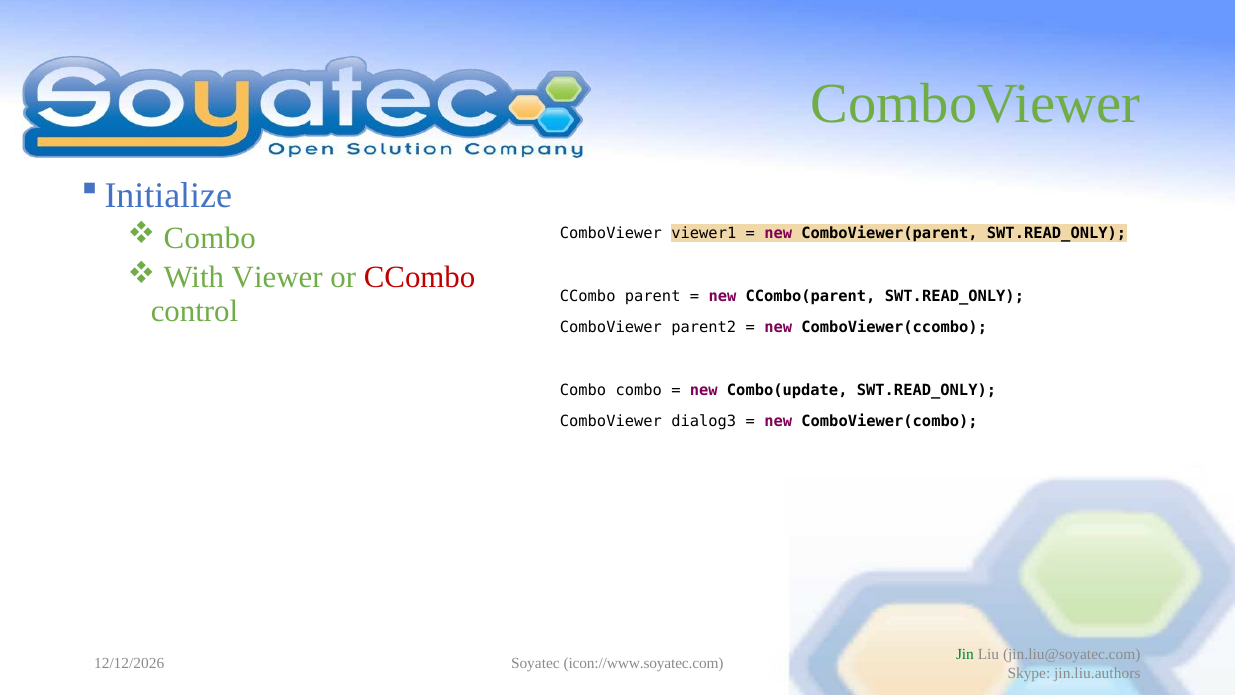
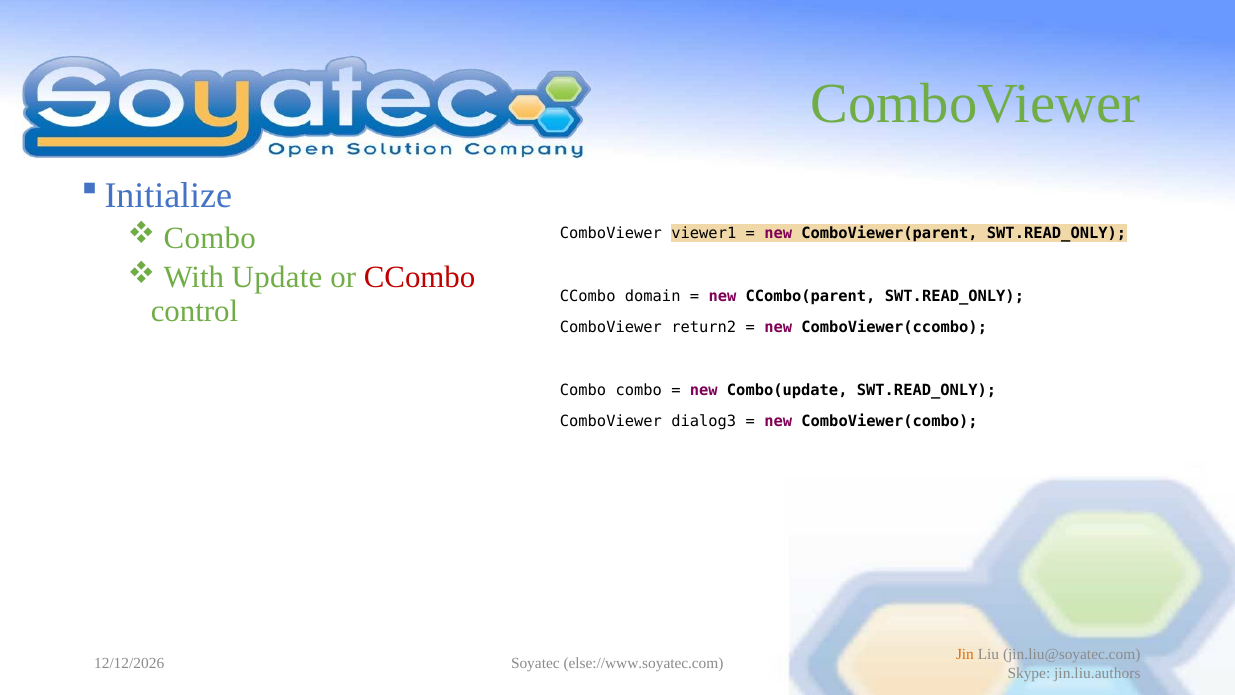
Viewer: Viewer -> Update
parent: parent -> domain
parent2: parent2 -> return2
Jin colour: green -> orange
icon://www.soyatec.com: icon://www.soyatec.com -> else://www.soyatec.com
